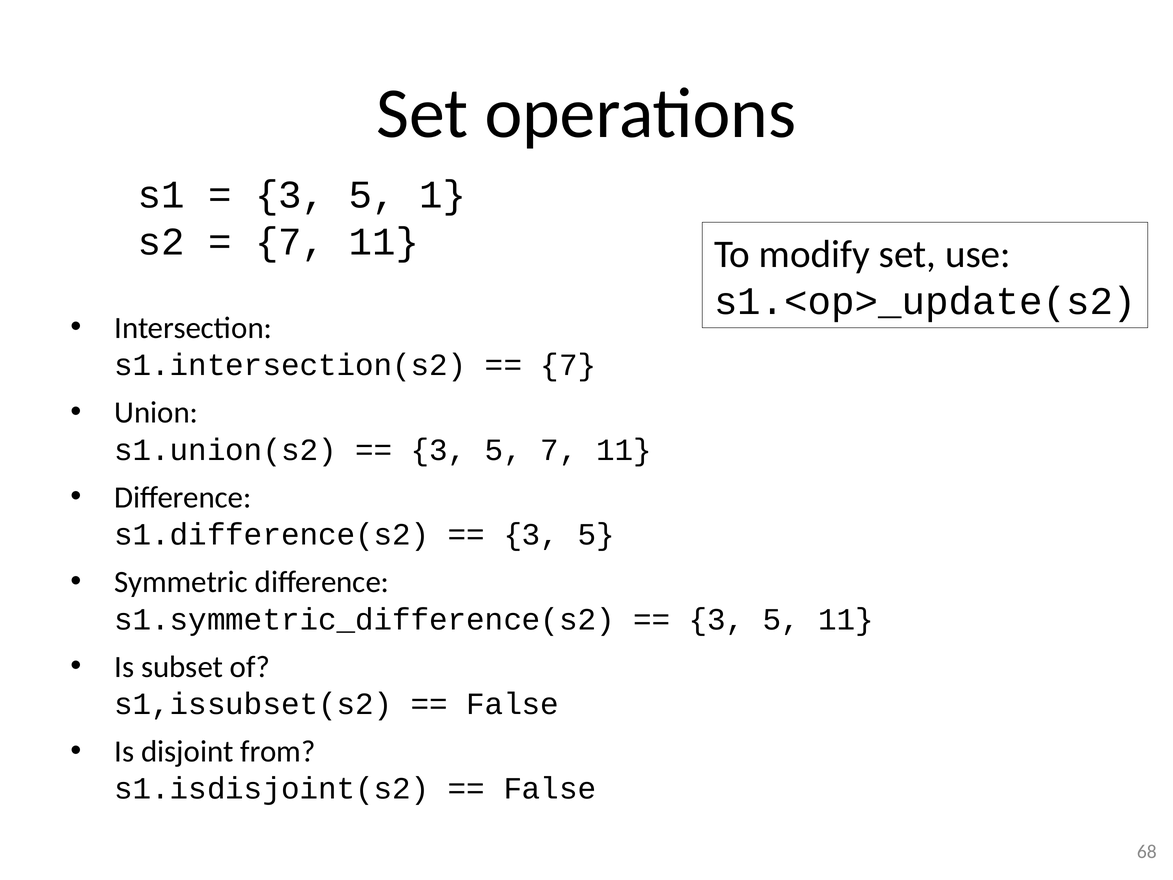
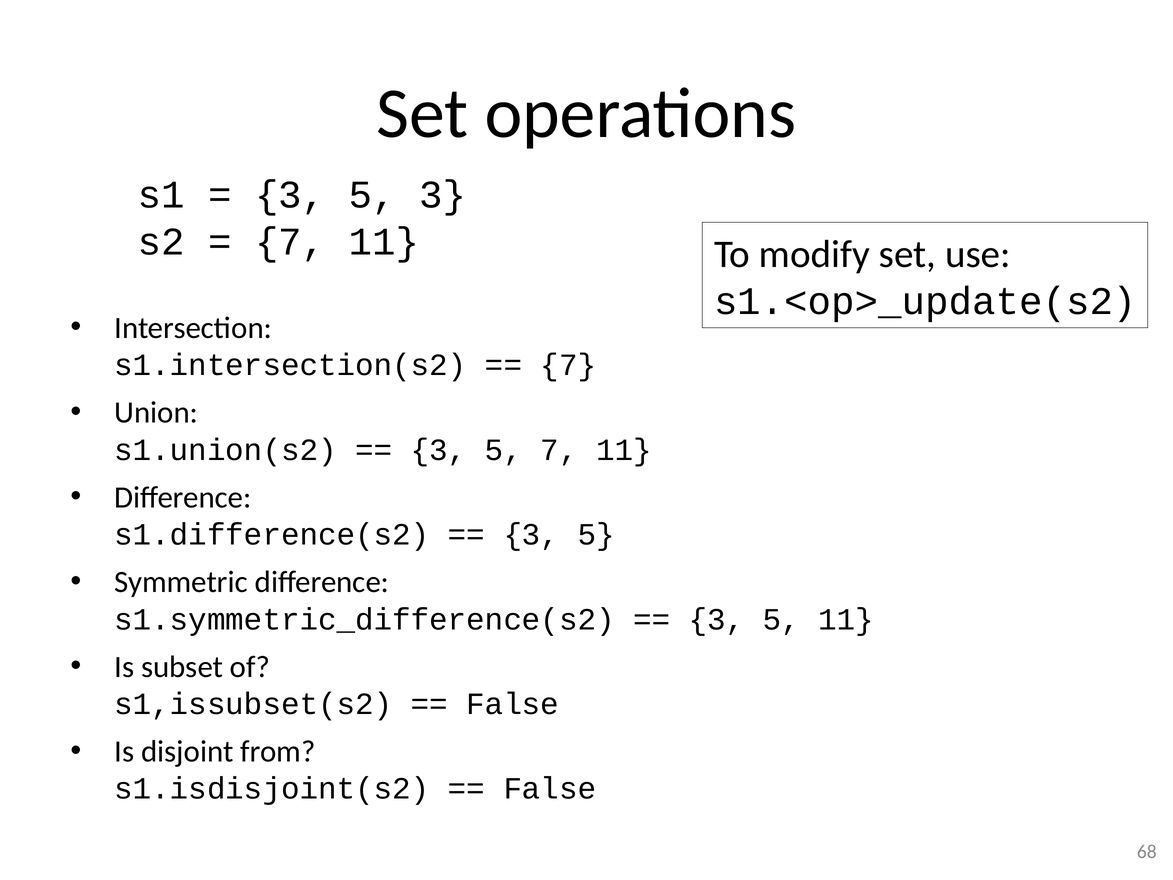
5 1: 1 -> 3
